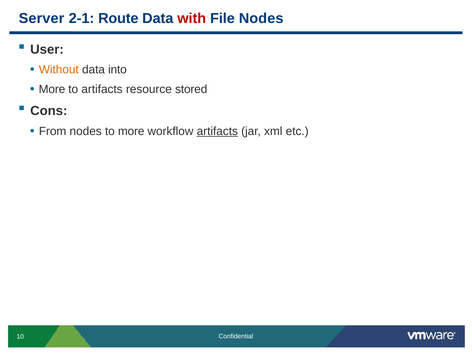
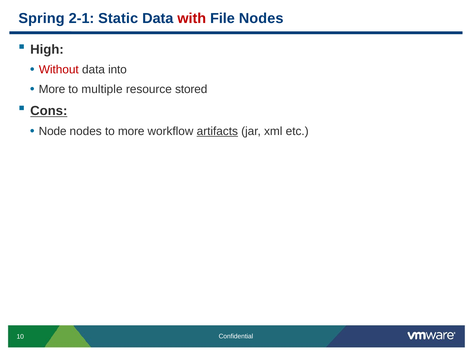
Server: Server -> Spring
Route: Route -> Static
User: User -> High
Without colour: orange -> red
to artifacts: artifacts -> multiple
Cons underline: none -> present
From: From -> Node
